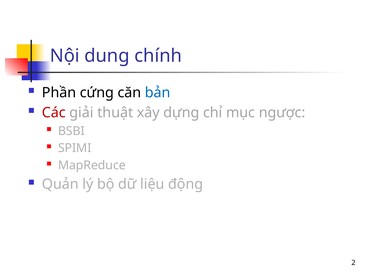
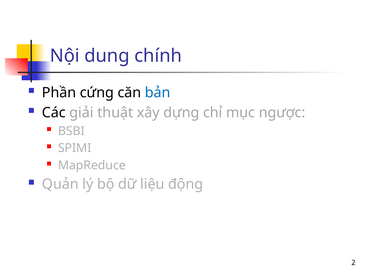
Các colour: red -> black
